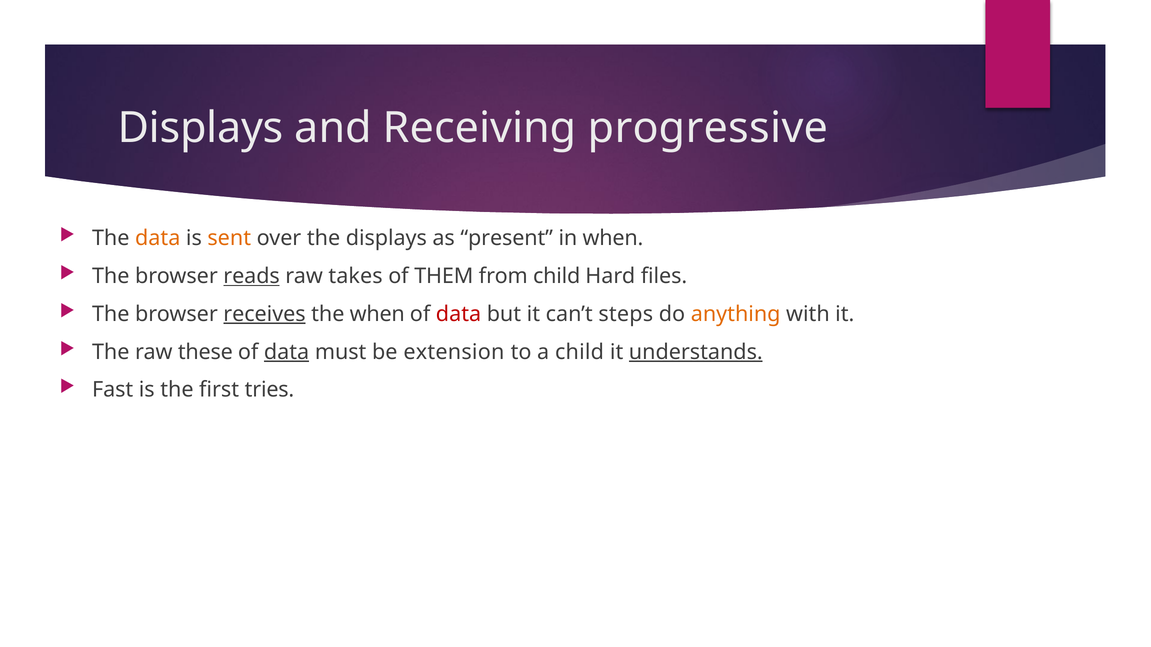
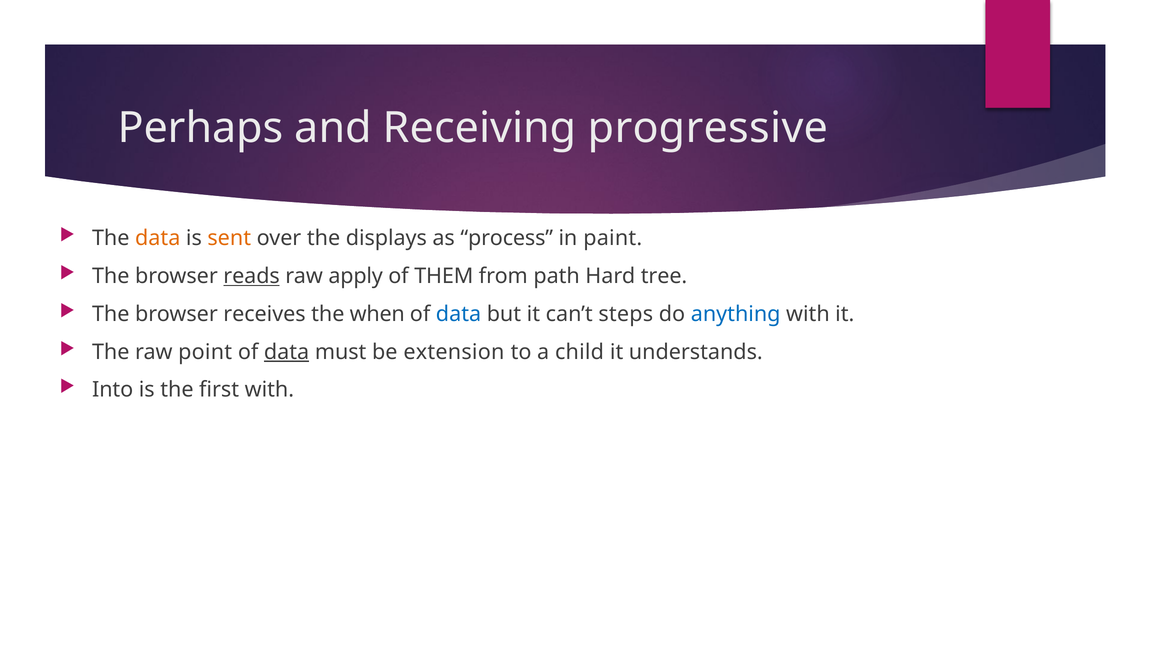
Displays at (201, 128): Displays -> Perhaps
present: present -> process
in when: when -> paint
takes: takes -> apply
from child: child -> path
files: files -> tree
receives underline: present -> none
data at (459, 314) colour: red -> blue
anything colour: orange -> blue
these: these -> point
understands underline: present -> none
Fast: Fast -> Into
first tries: tries -> with
